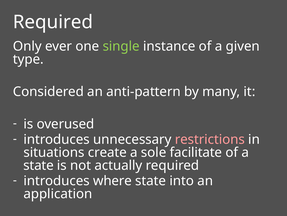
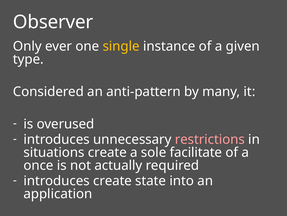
Required at (53, 22): Required -> Observer
single colour: light green -> yellow
state at (39, 165): state -> once
introduces where: where -> create
